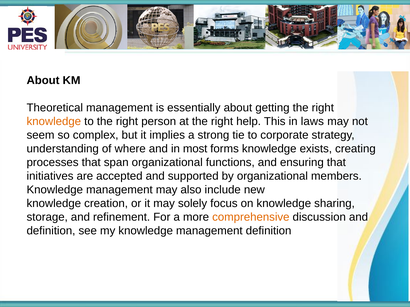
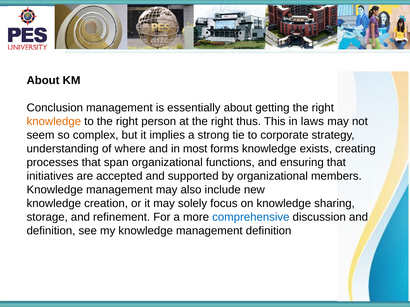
Theoretical: Theoretical -> Conclusion
help: help -> thus
comprehensive colour: orange -> blue
